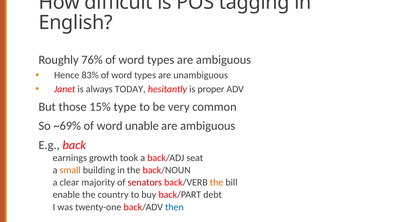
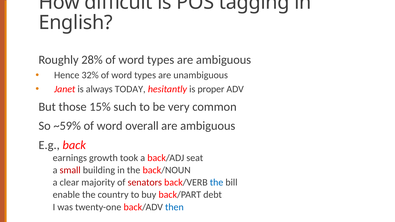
76%: 76% -> 28%
83%: 83% -> 32%
type: type -> such
~69%: ~69% -> ~59%
unable: unable -> overall
small colour: orange -> red
the at (217, 183) colour: orange -> blue
